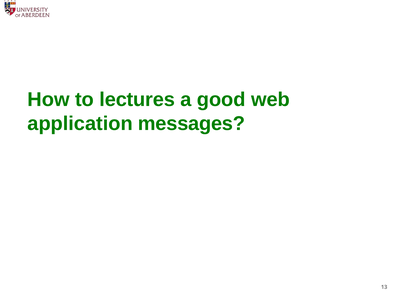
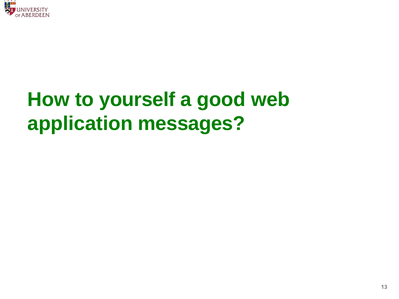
lectures: lectures -> yourself
